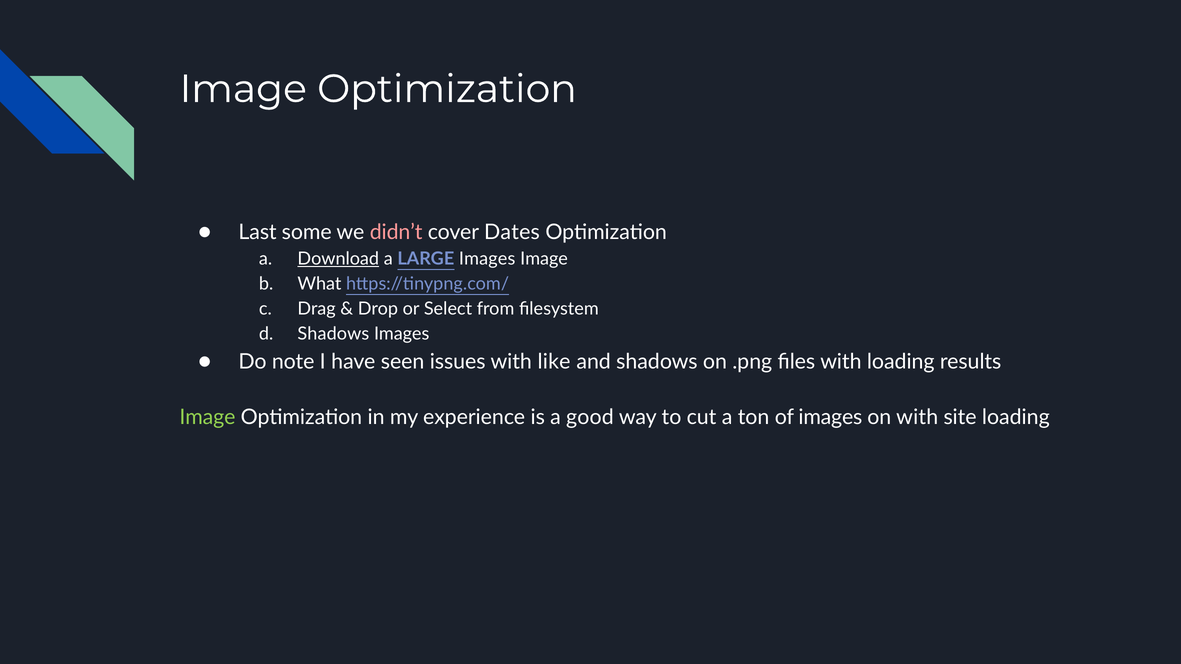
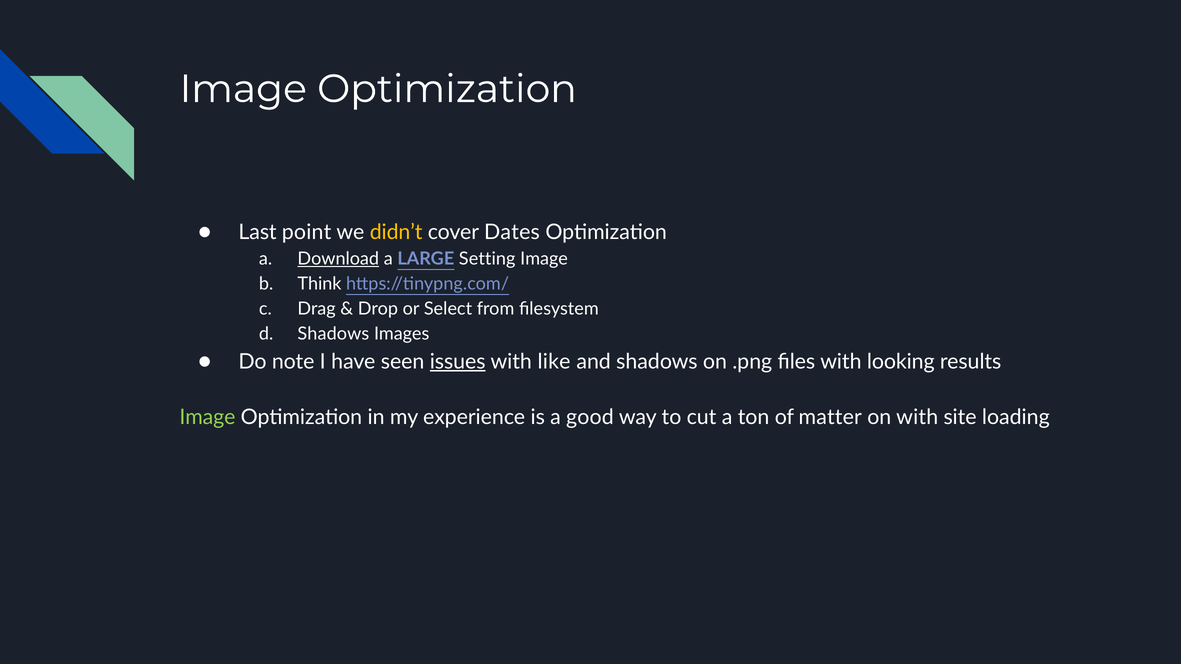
some: some -> point
didn’t colour: pink -> yellow
LARGE Images: Images -> Setting
What: What -> Think
issues underline: none -> present
with loading: loading -> looking
of images: images -> matter
